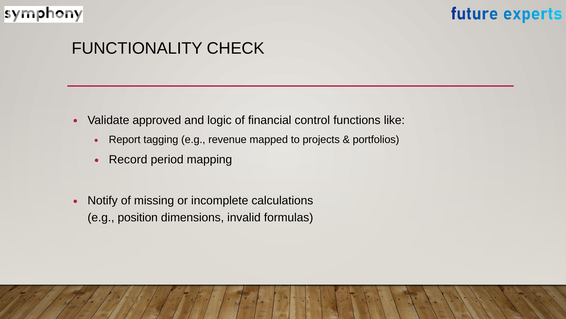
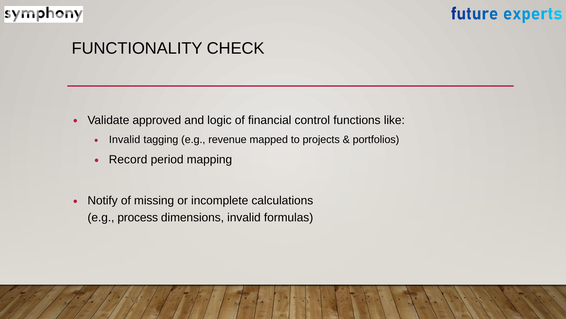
Report at (125, 139): Report -> Invalid
position: position -> process
